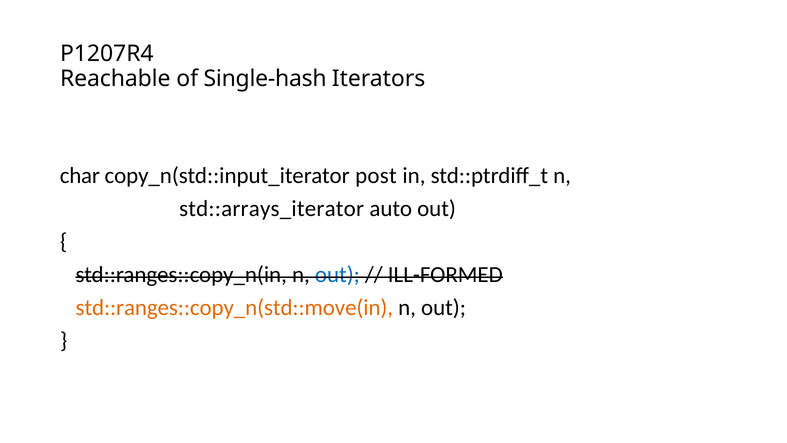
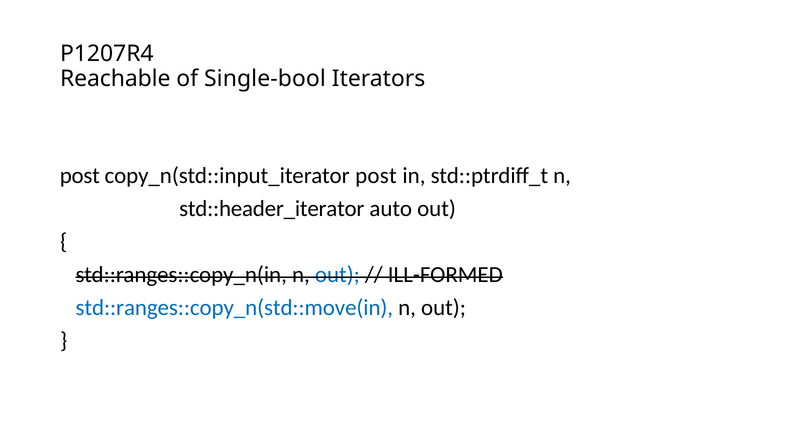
Single-hash: Single-hash -> Single-bool
char at (80, 176): char -> post
std::arrays_iterator: std::arrays_iterator -> std::header_iterator
std::ranges::copy_n(std::move(in colour: orange -> blue
